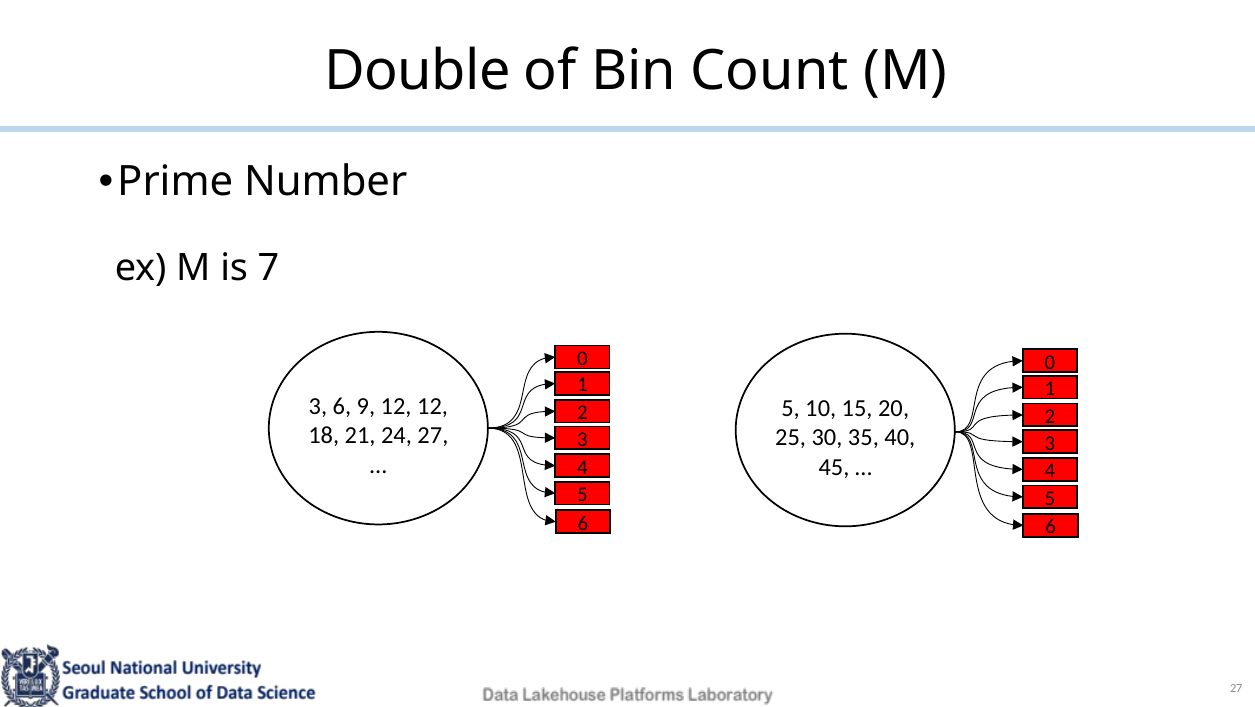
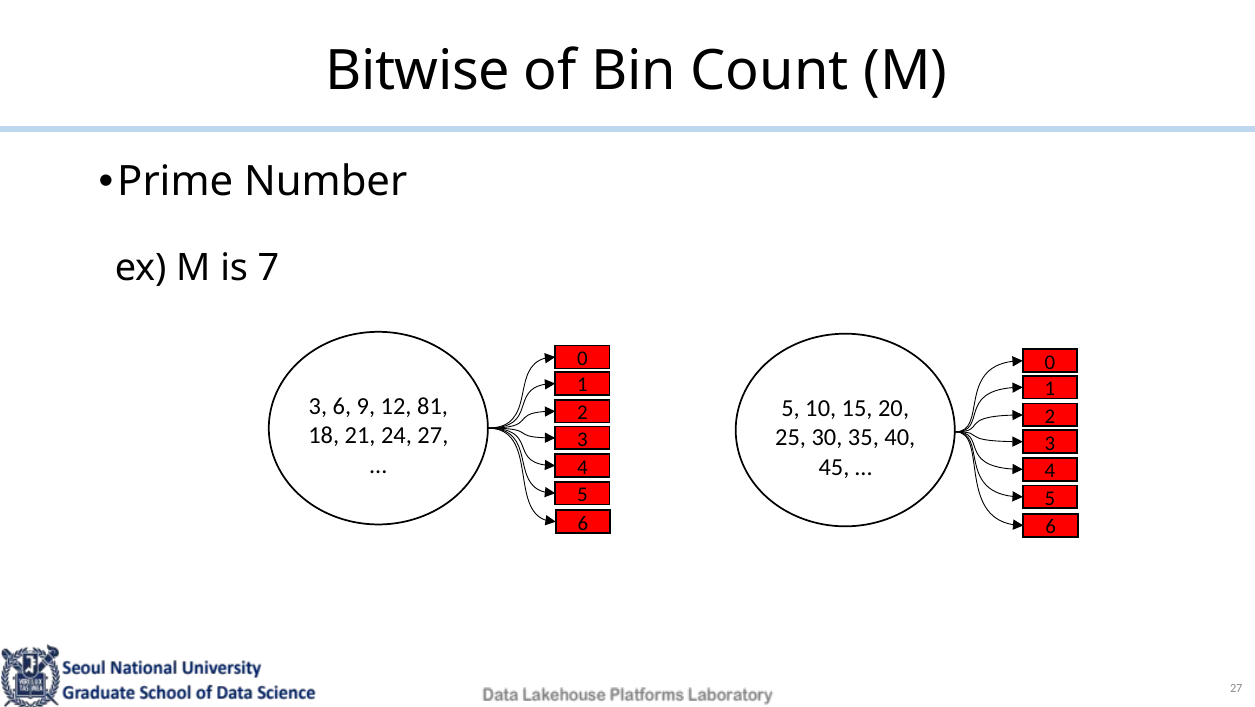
Double: Double -> Bitwise
12 12: 12 -> 81
